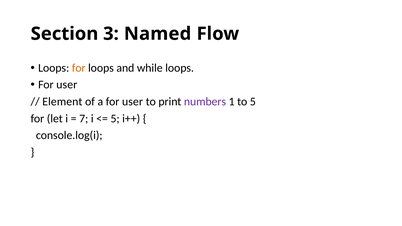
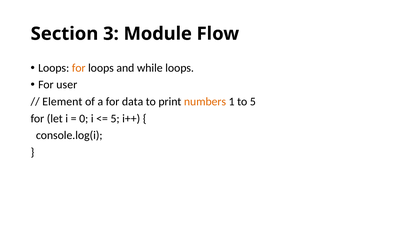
Named: Named -> Module
a for user: user -> data
numbers colour: purple -> orange
7: 7 -> 0
